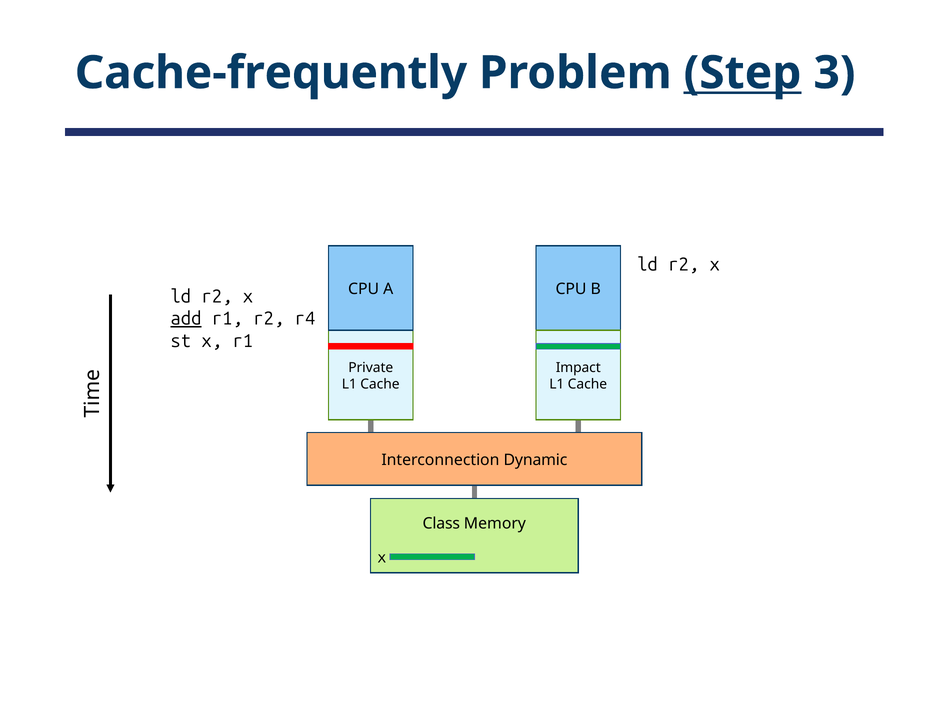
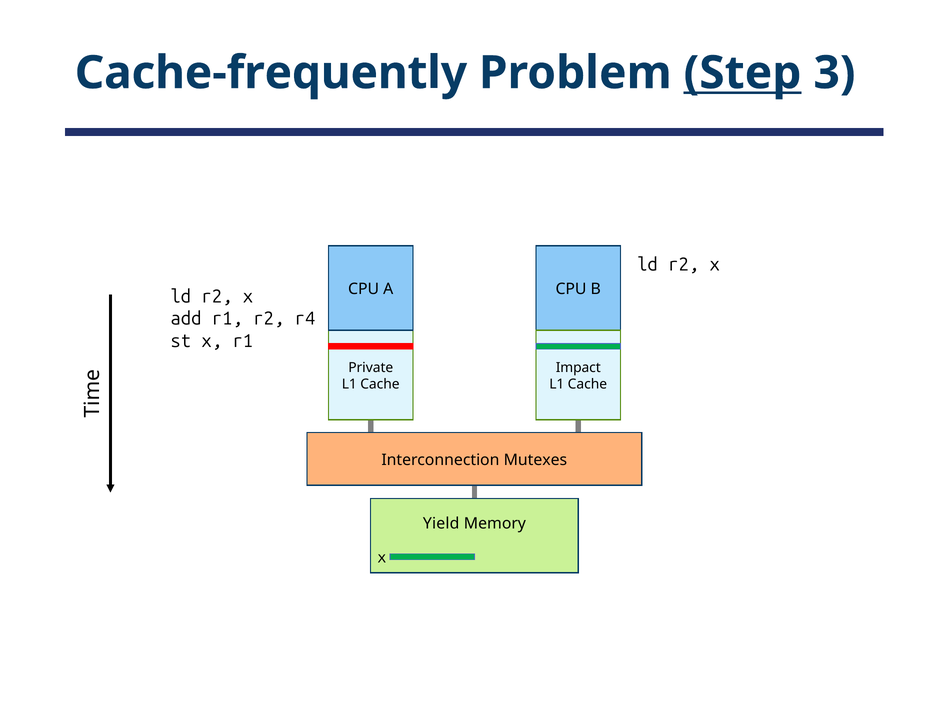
add underline: present -> none
Dynamic: Dynamic -> Mutexes
Class: Class -> Yield
